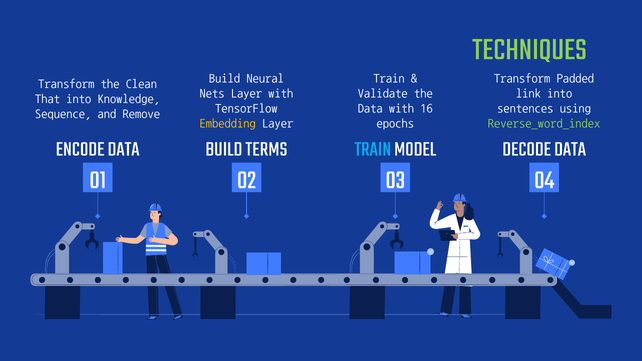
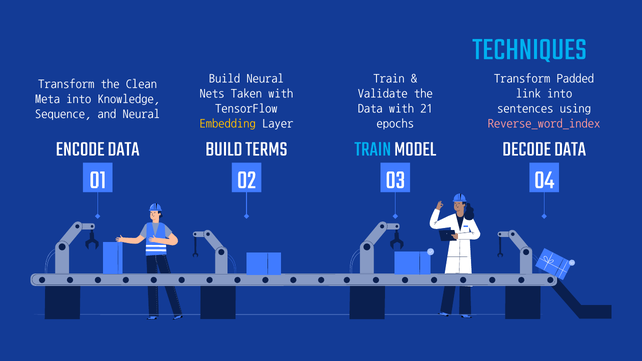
TECHNIQUES colour: light green -> light blue
Nets Layer: Layer -> Taken
That: That -> Meta
16: 16 -> 21
and Remove: Remove -> Neural
Reverse_word_index colour: light green -> pink
